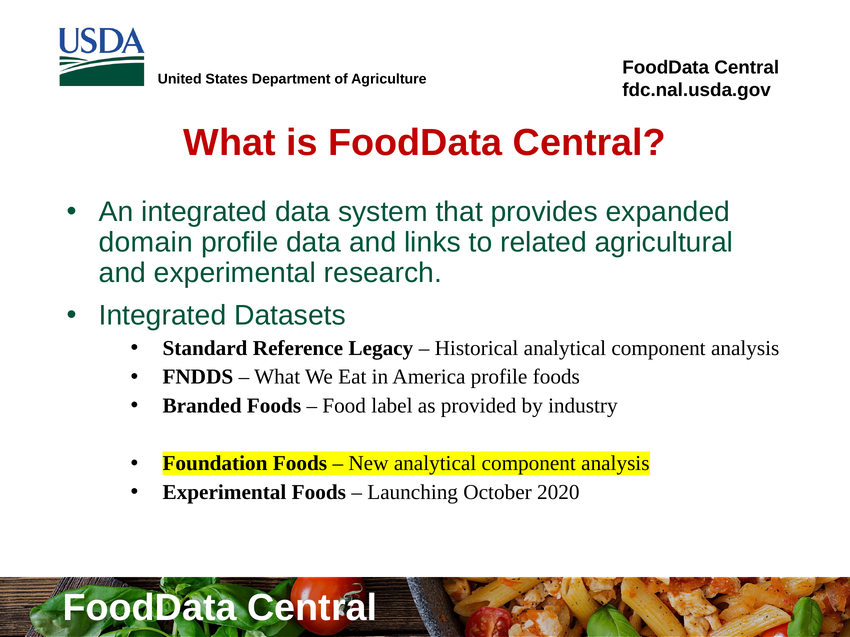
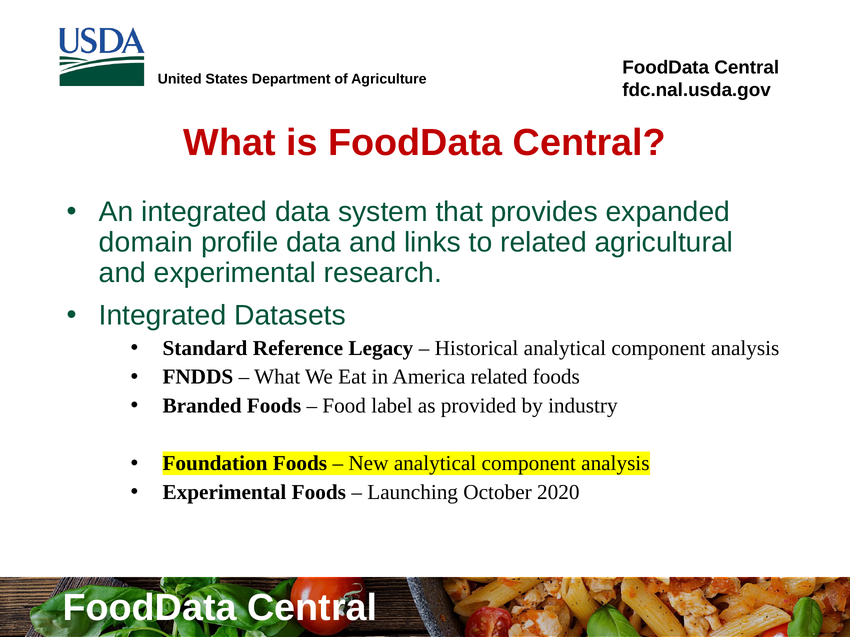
America profile: profile -> related
